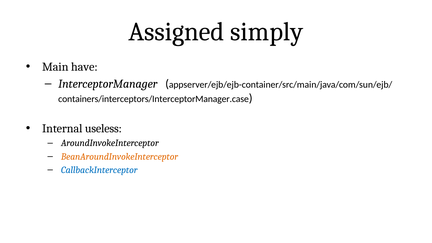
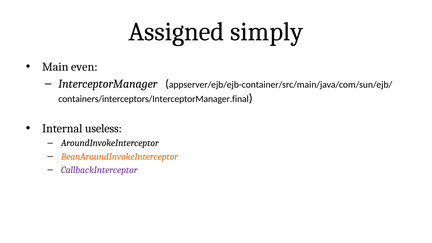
have: have -> even
containers/interceptors/InterceptorManager.case: containers/interceptors/InterceptorManager.case -> containers/interceptors/InterceptorManager.final
CallbackInterceptor colour: blue -> purple
